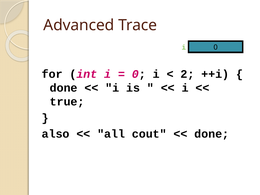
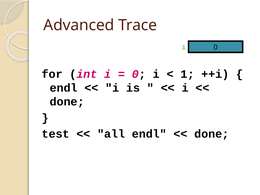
2: 2 -> 1
done at (64, 88): done -> endl
true at (67, 102): true -> done
also: also -> test
all cout: cout -> endl
